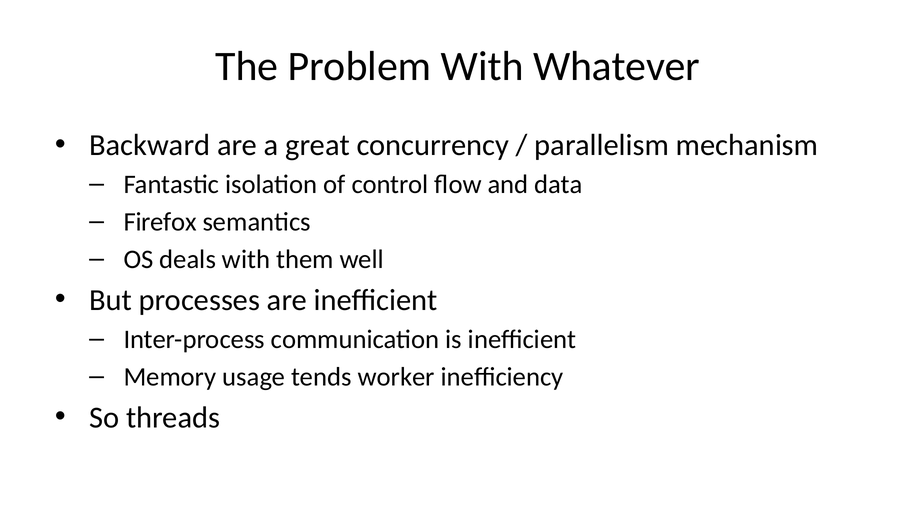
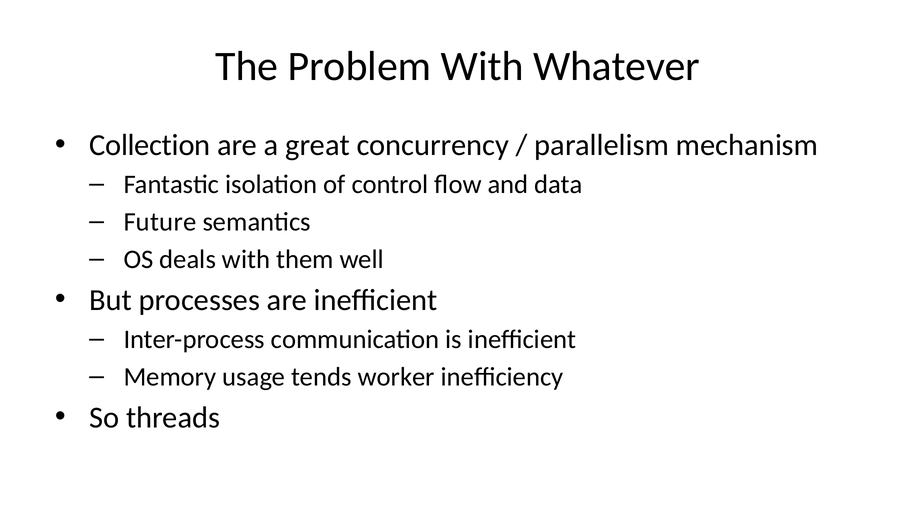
Backward: Backward -> Collection
Firefox: Firefox -> Future
